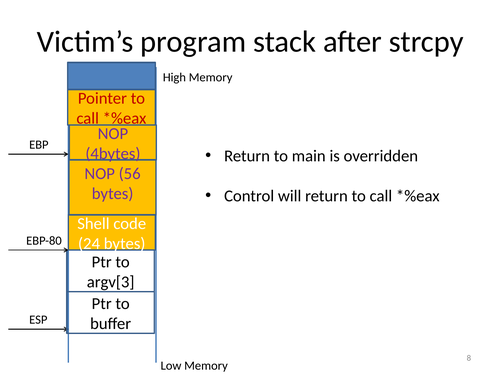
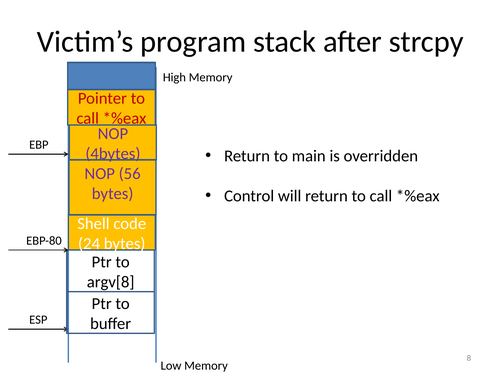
argv[3: argv[3 -> argv[8
